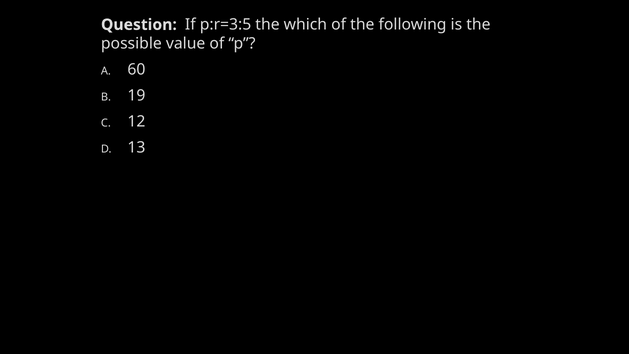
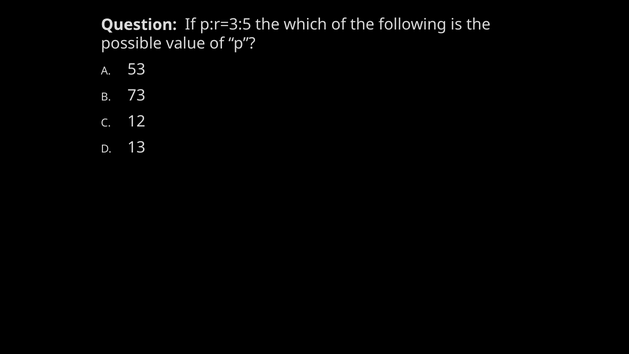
60: 60 -> 53
19: 19 -> 73
